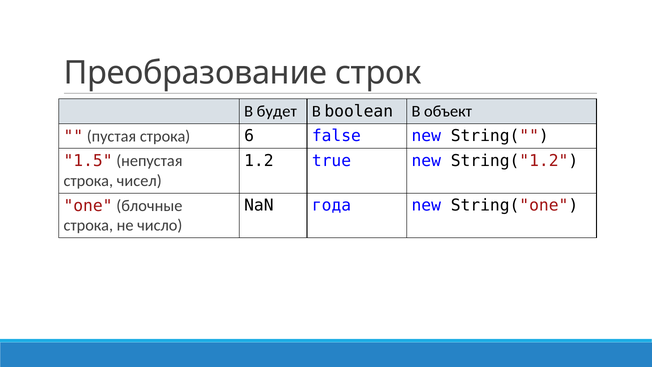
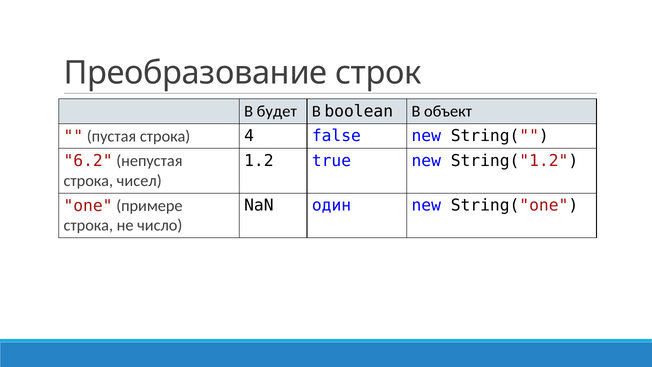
6: 6 -> 4
1.5: 1.5 -> 6.2
года: года -> один
блочные: блочные -> примере
